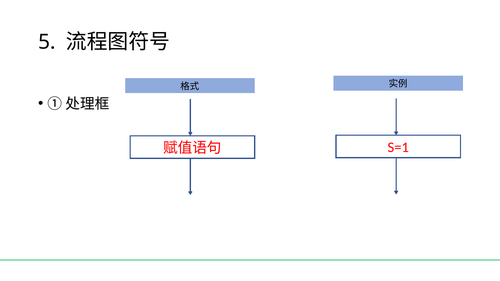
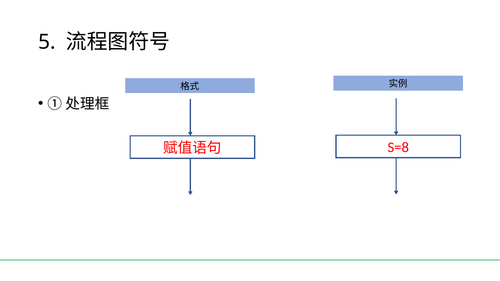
S=1: S=1 -> S=8
